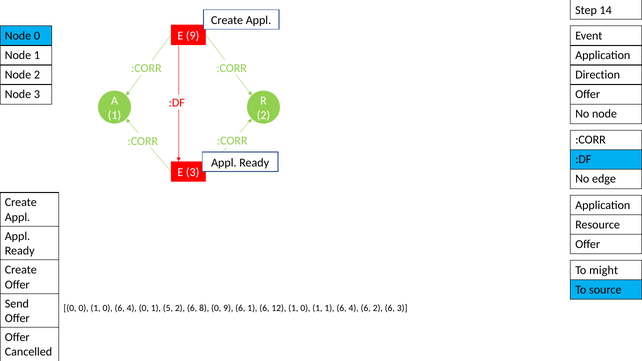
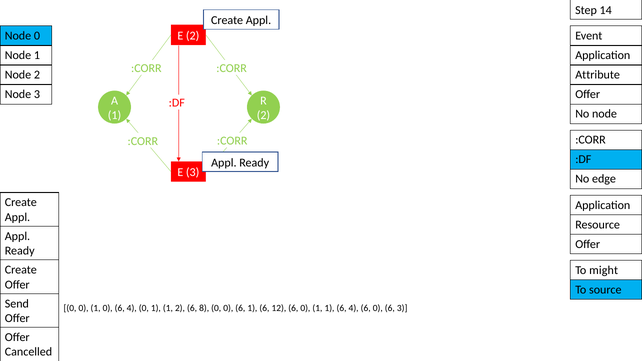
E 9: 9 -> 2
Direction: Direction -> Attribute
4 0 1 5: 5 -> 1
8 0 9: 9 -> 0
12 1: 1 -> 6
4 6 2: 2 -> 0
